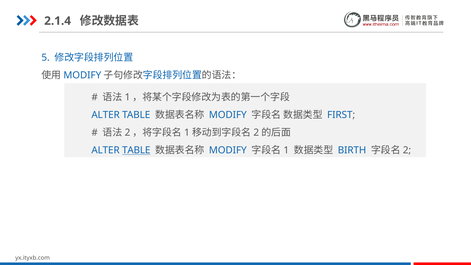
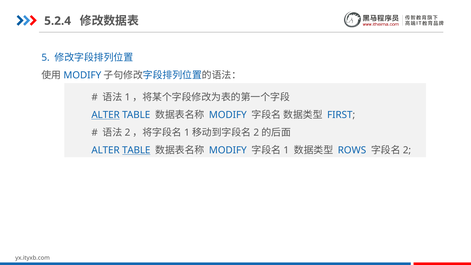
2.1.4: 2.1.4 -> 5.2.4
ALTER at (106, 115) underline: none -> present
BIRTH: BIRTH -> ROWS
